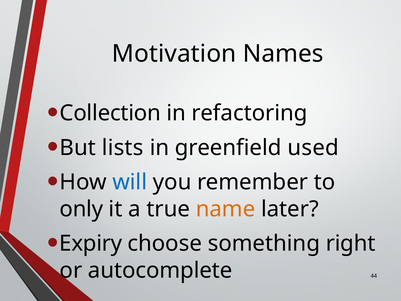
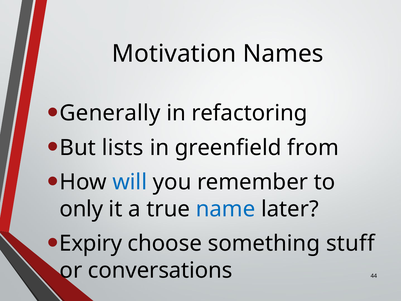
Collection: Collection -> Generally
used: used -> from
name colour: orange -> blue
right: right -> stuff
autocomplete: autocomplete -> conversations
